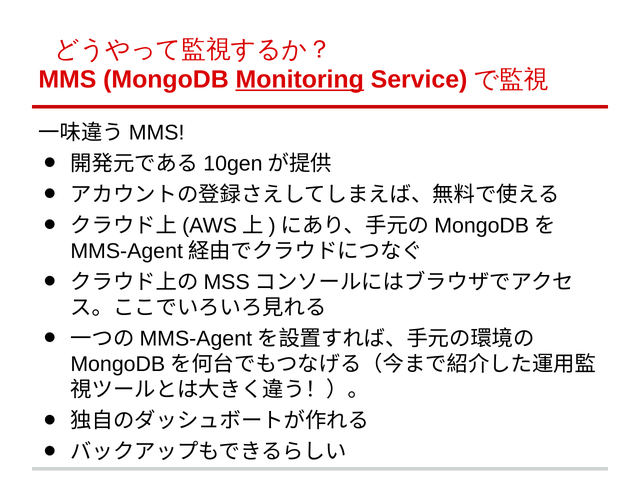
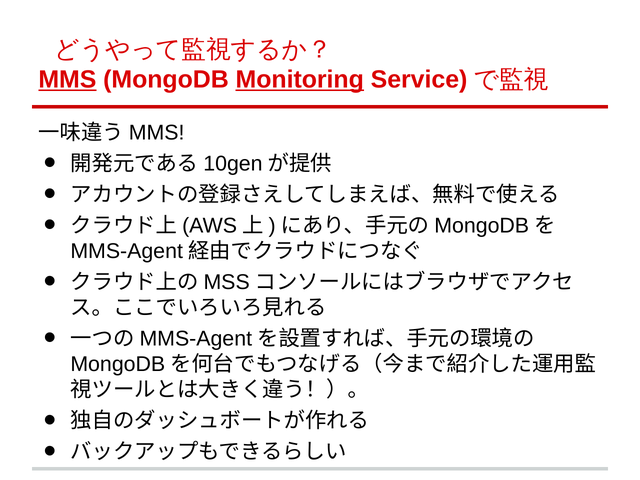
MMS underline: none -> present
